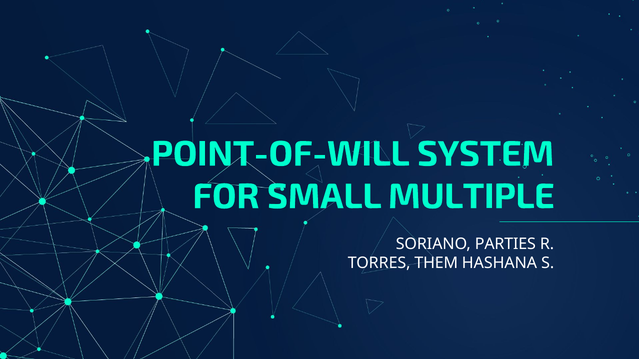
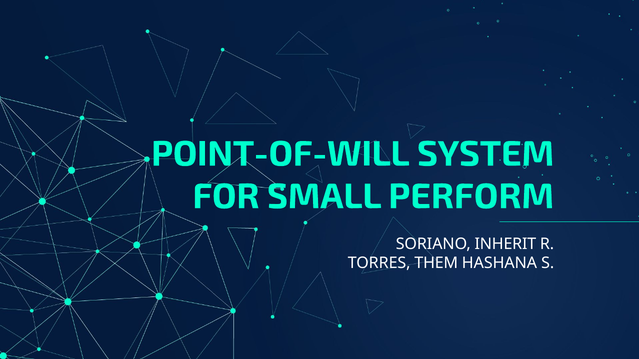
MULTIPLE: MULTIPLE -> PERFORM
PARTIES: PARTIES -> INHERIT
